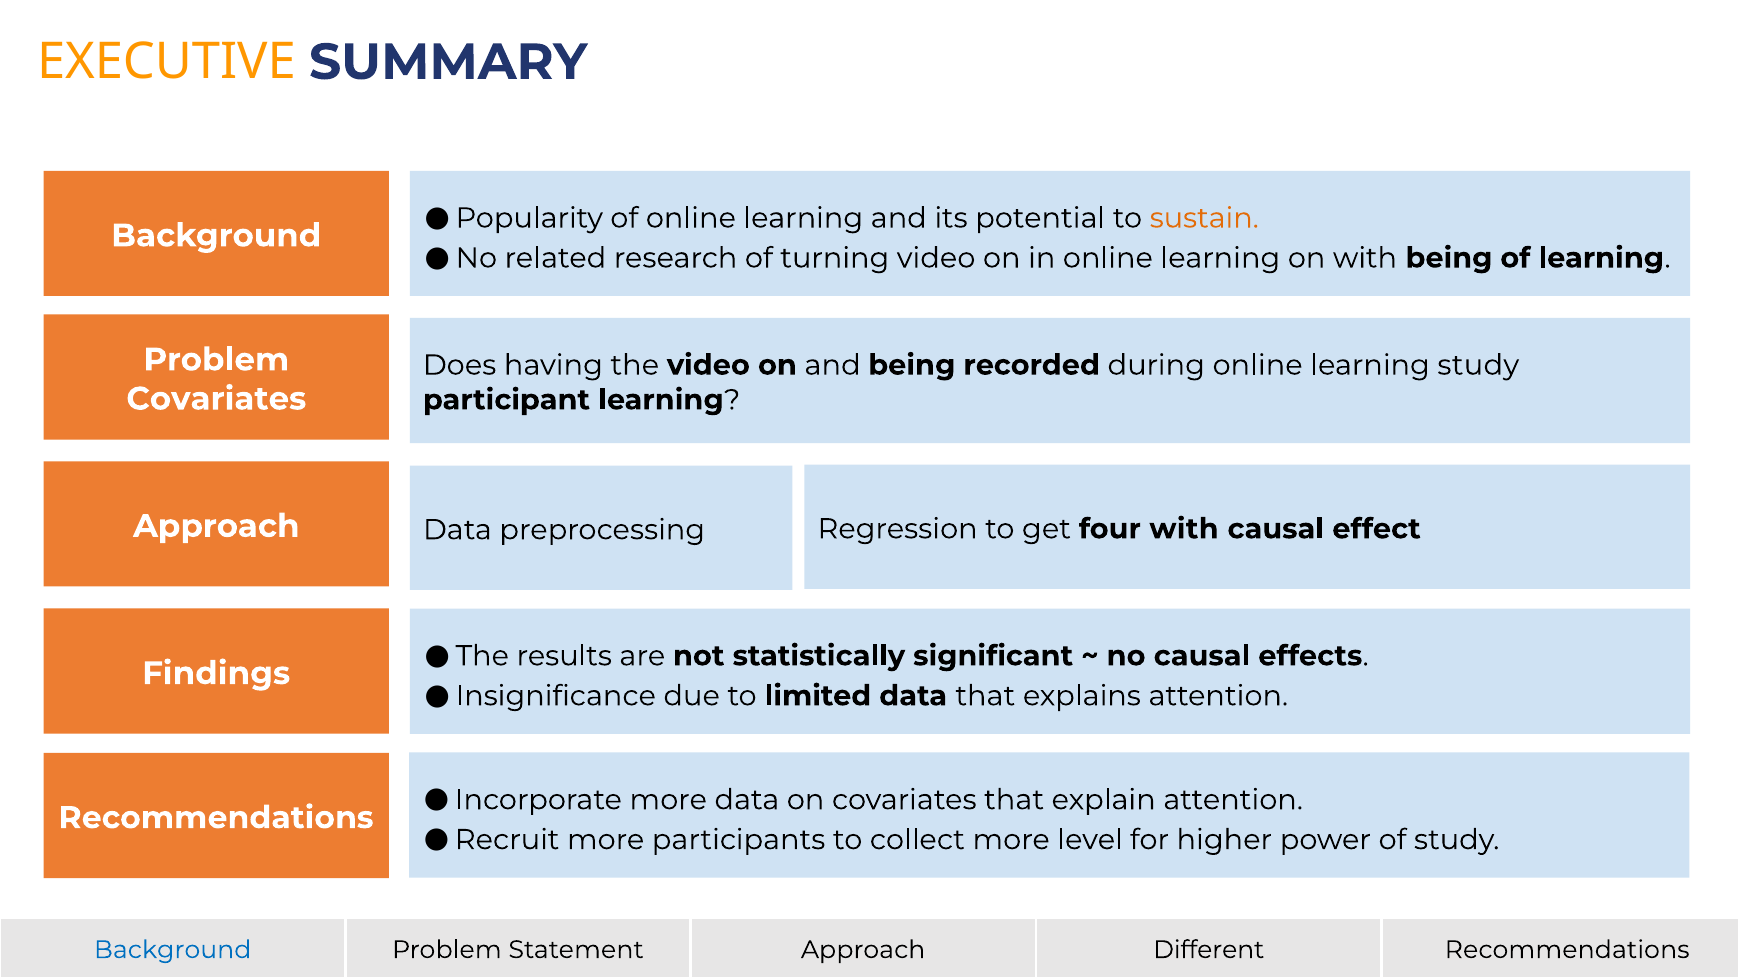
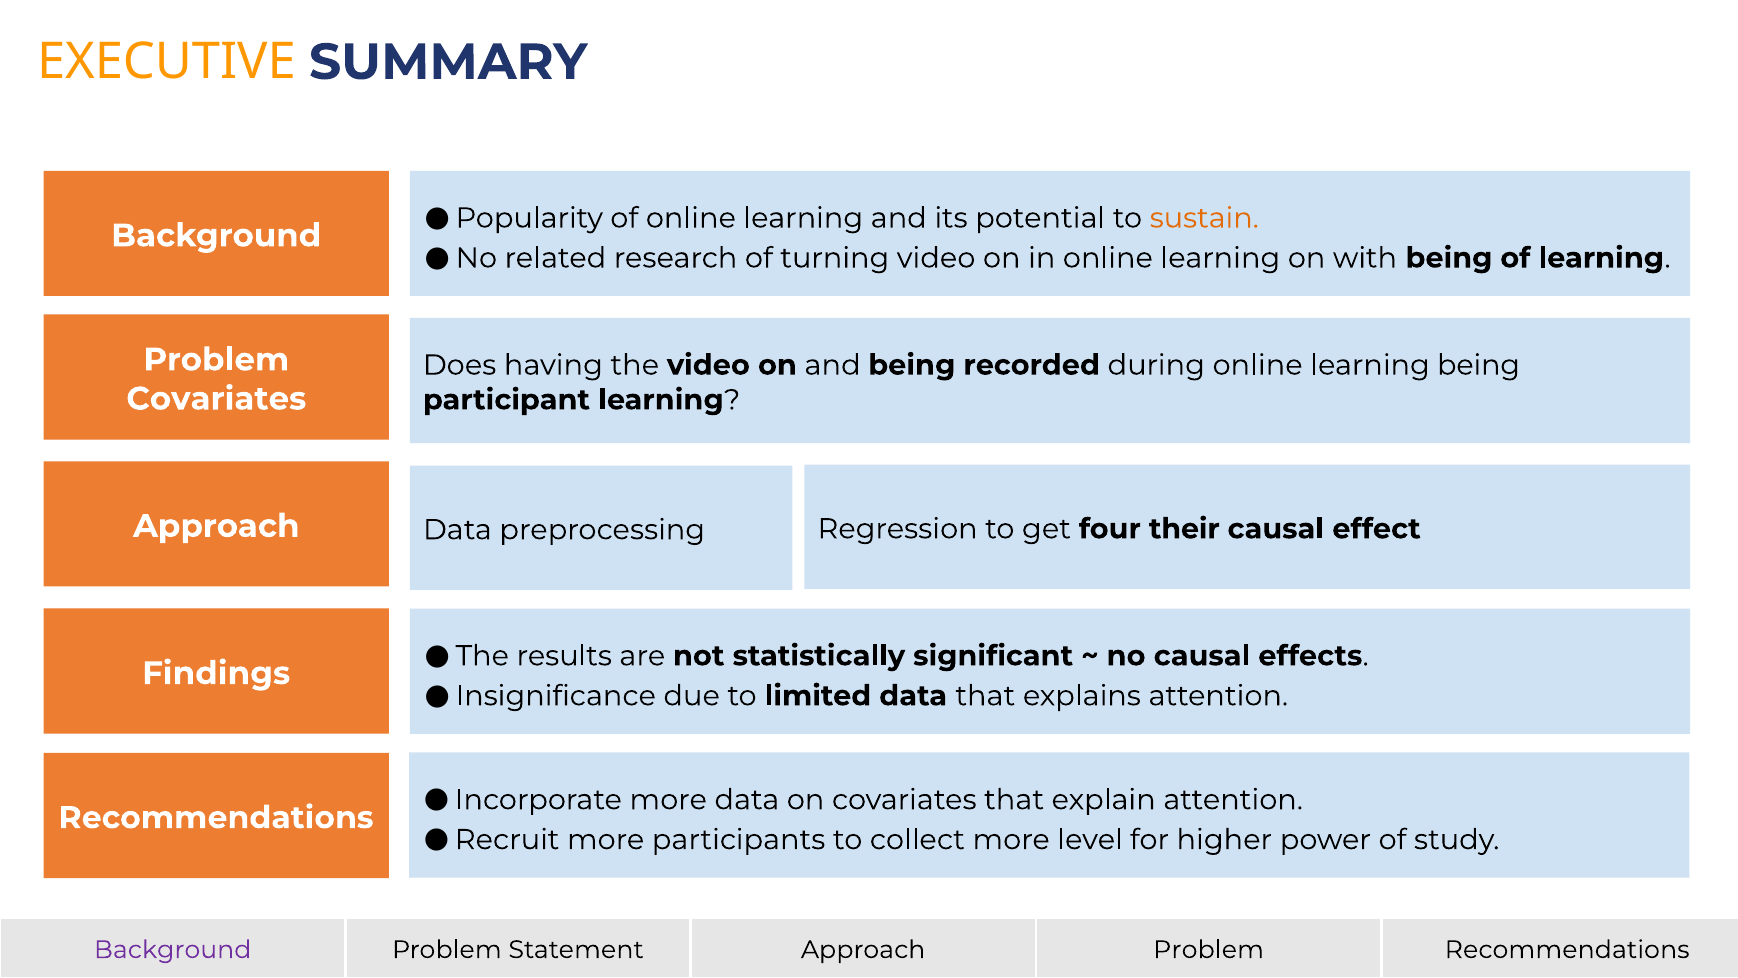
learning study: study -> being
four with: with -> their
Background at (173, 949) colour: blue -> purple
Different at (1209, 949): Different -> Problem
